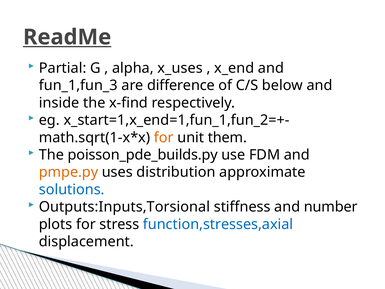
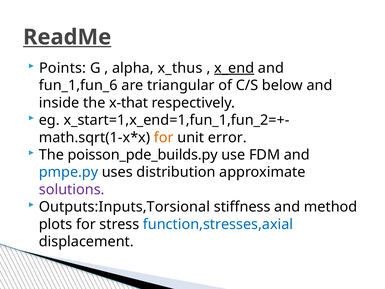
Partial: Partial -> Points
x_uses: x_uses -> x_thus
x_end underline: none -> present
fun_1,fun_3: fun_1,fun_3 -> fun_1,fun_6
difference: difference -> triangular
x-find: x-find -> x-that
them: them -> error
pmpe.py colour: orange -> blue
solutions colour: blue -> purple
number: number -> method
